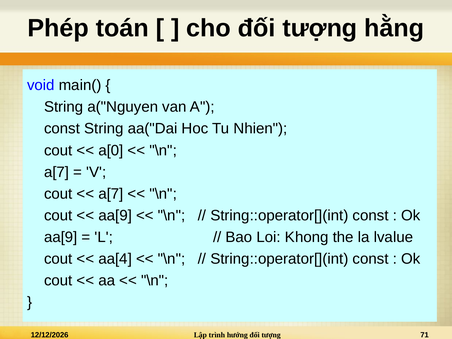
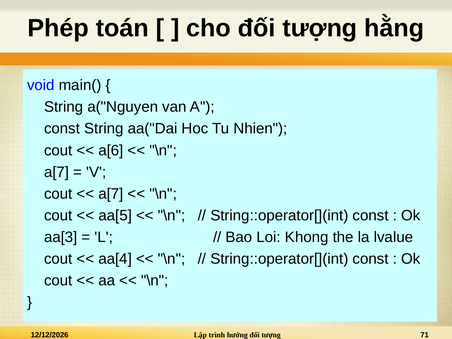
a[0: a[0 -> a[6
aa[9 at (115, 215): aa[9 -> aa[5
aa[9 at (61, 237): aa[9 -> aa[3
